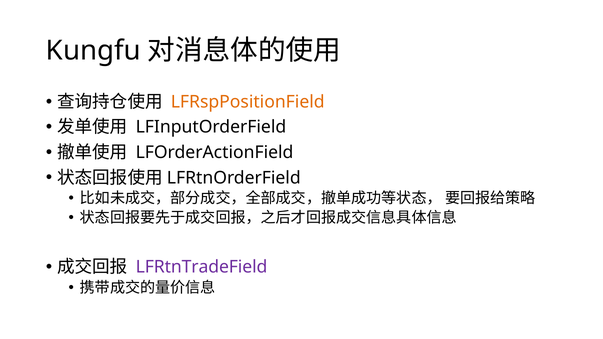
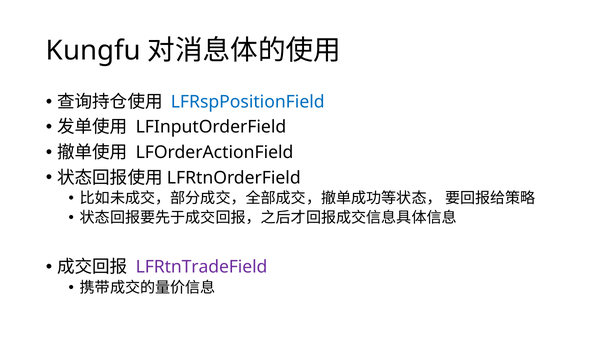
LFRspPositionField colour: orange -> blue
